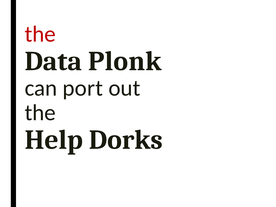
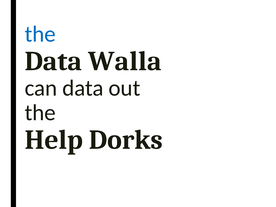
the at (40, 34) colour: red -> blue
Plonk: Plonk -> Walla
can port: port -> data
